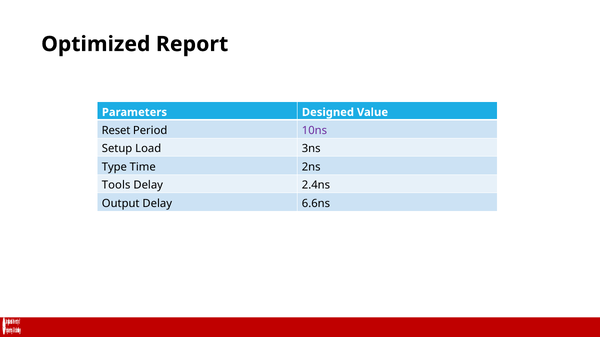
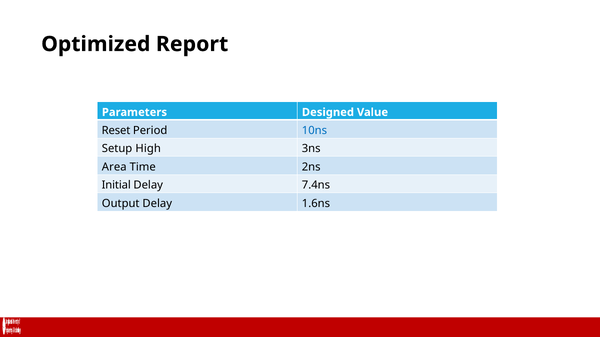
10ns colour: purple -> blue
Load: Load -> High
Type: Type -> Area
Tools: Tools -> Initial
2.4ns: 2.4ns -> 7.4ns
6.6ns: 6.6ns -> 1.6ns
